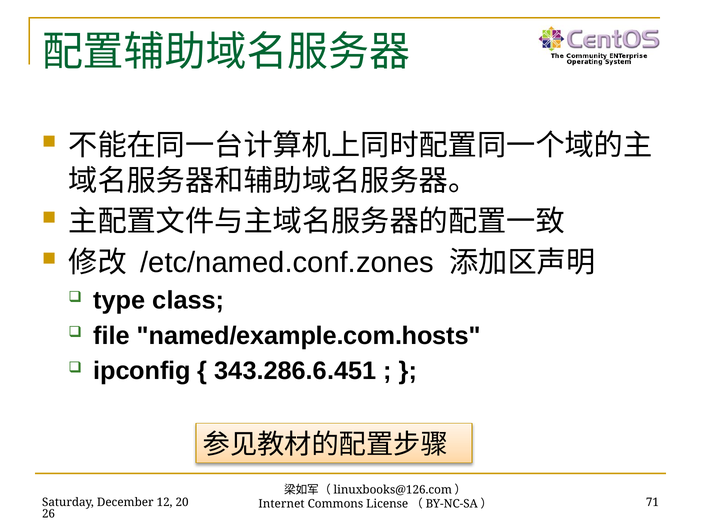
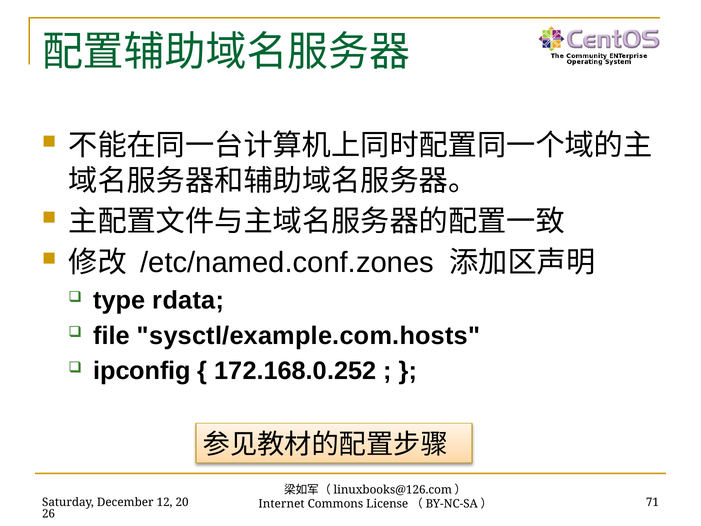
class: class -> rdata
named/example.com.hosts: named/example.com.hosts -> sysctl/example.com.hosts
343.286.6.451: 343.286.6.451 -> 172.168.0.252
